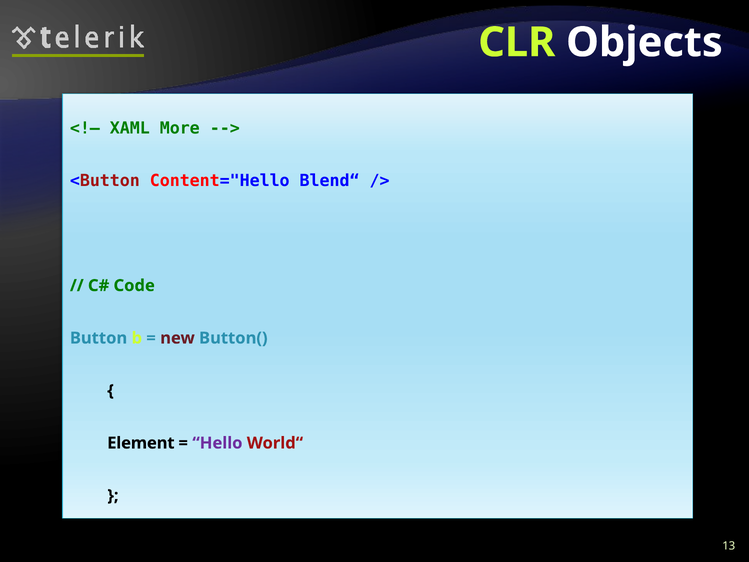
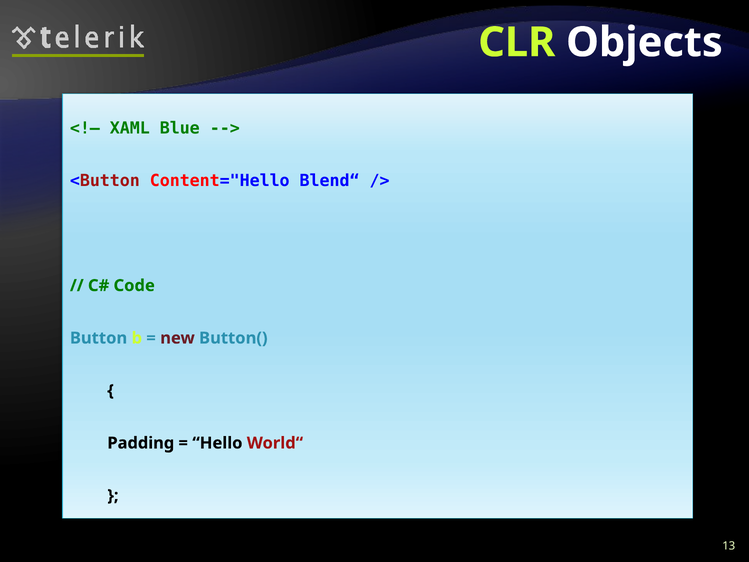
More: More -> Blue
Element: Element -> Padding
Hello colour: purple -> black
